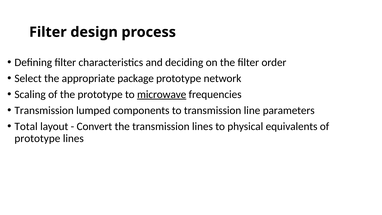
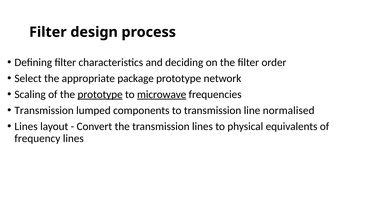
prototype at (100, 94) underline: none -> present
parameters: parameters -> normalised
Total at (26, 126): Total -> Lines
prototype at (37, 138): prototype -> frequency
